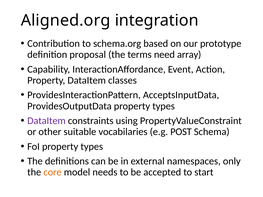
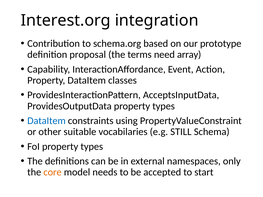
Aligned.org: Aligned.org -> Interest.org
DataItem at (46, 121) colour: purple -> blue
POST: POST -> STILL
